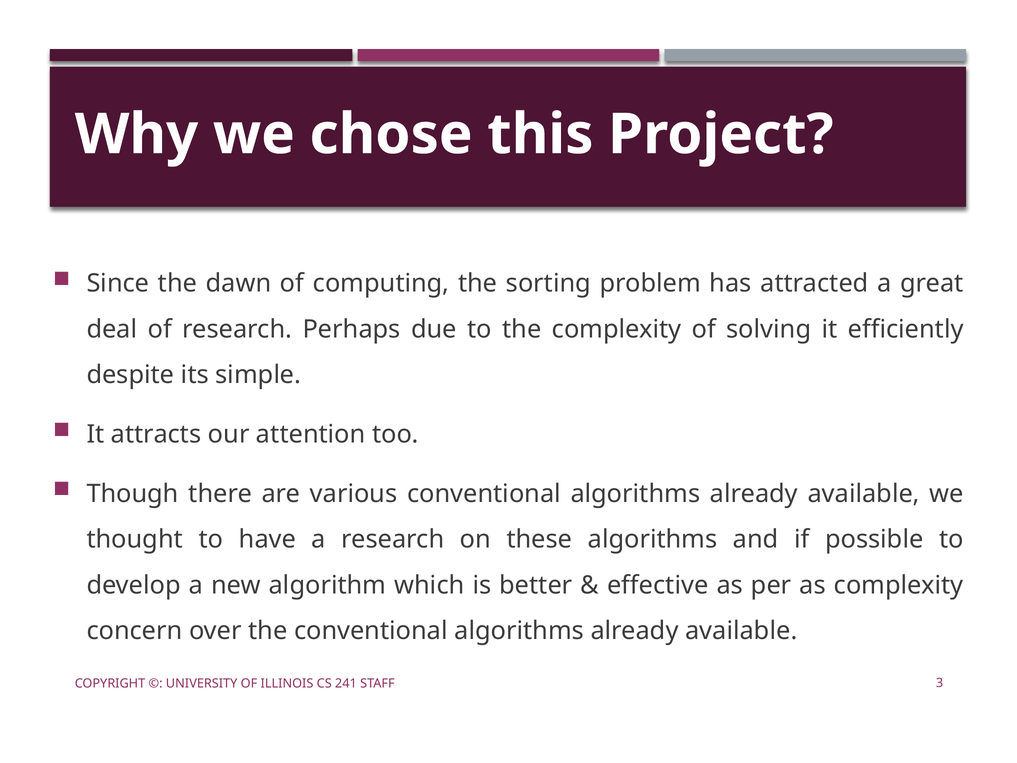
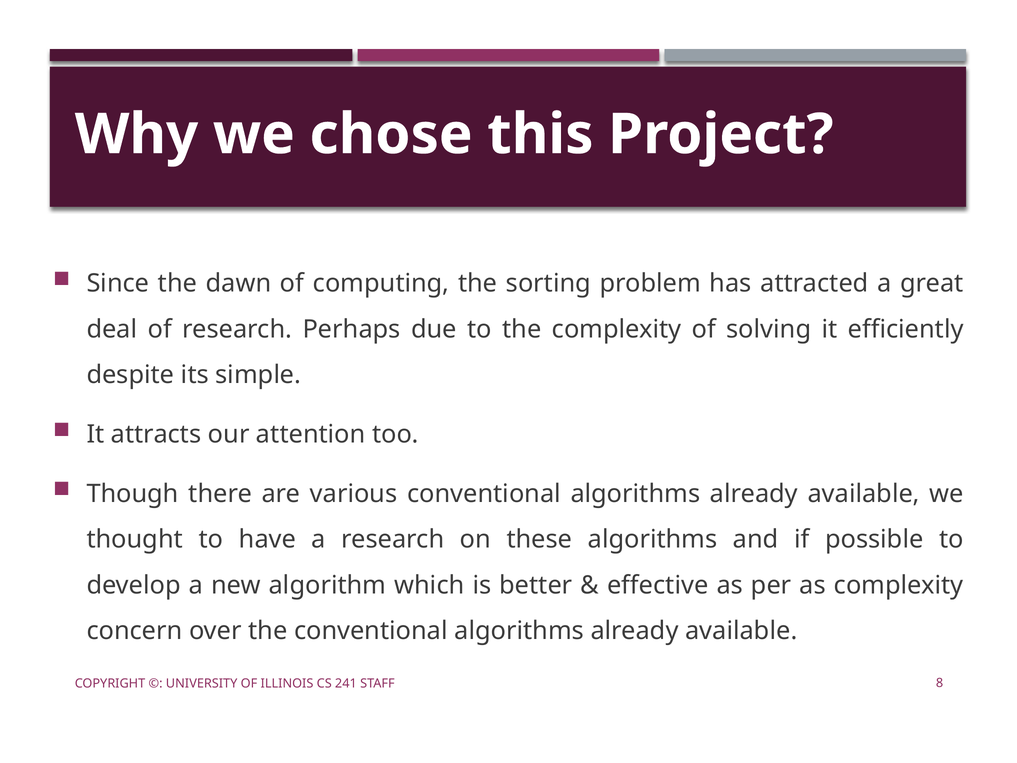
3: 3 -> 8
